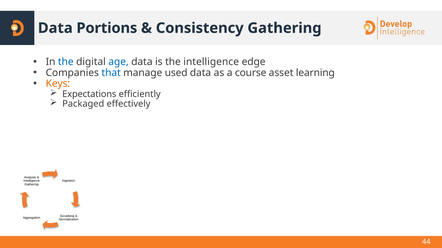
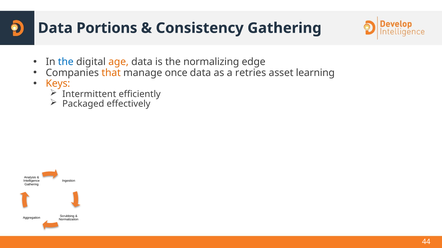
age colour: blue -> orange
the intelligence: intelligence -> normalizing
that colour: blue -> orange
used: used -> once
course: course -> retries
Expectations: Expectations -> Intermittent
